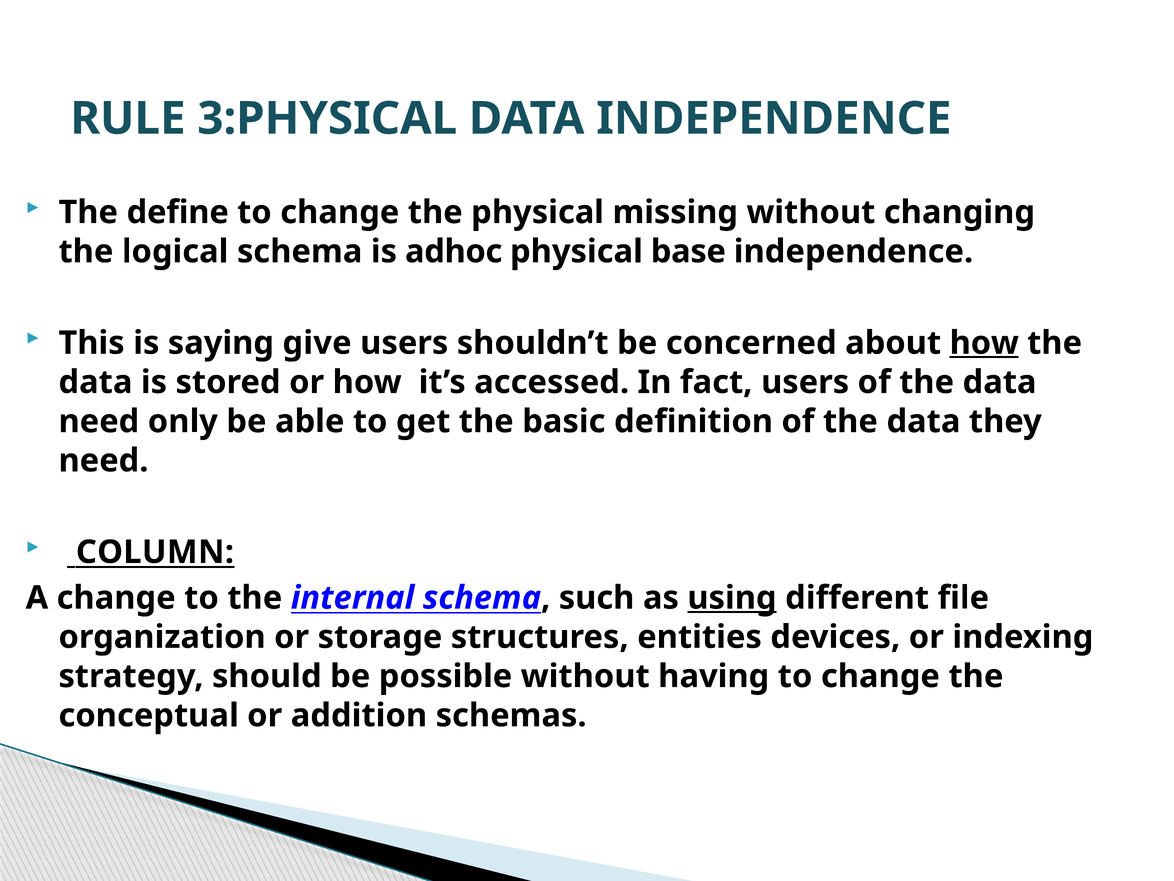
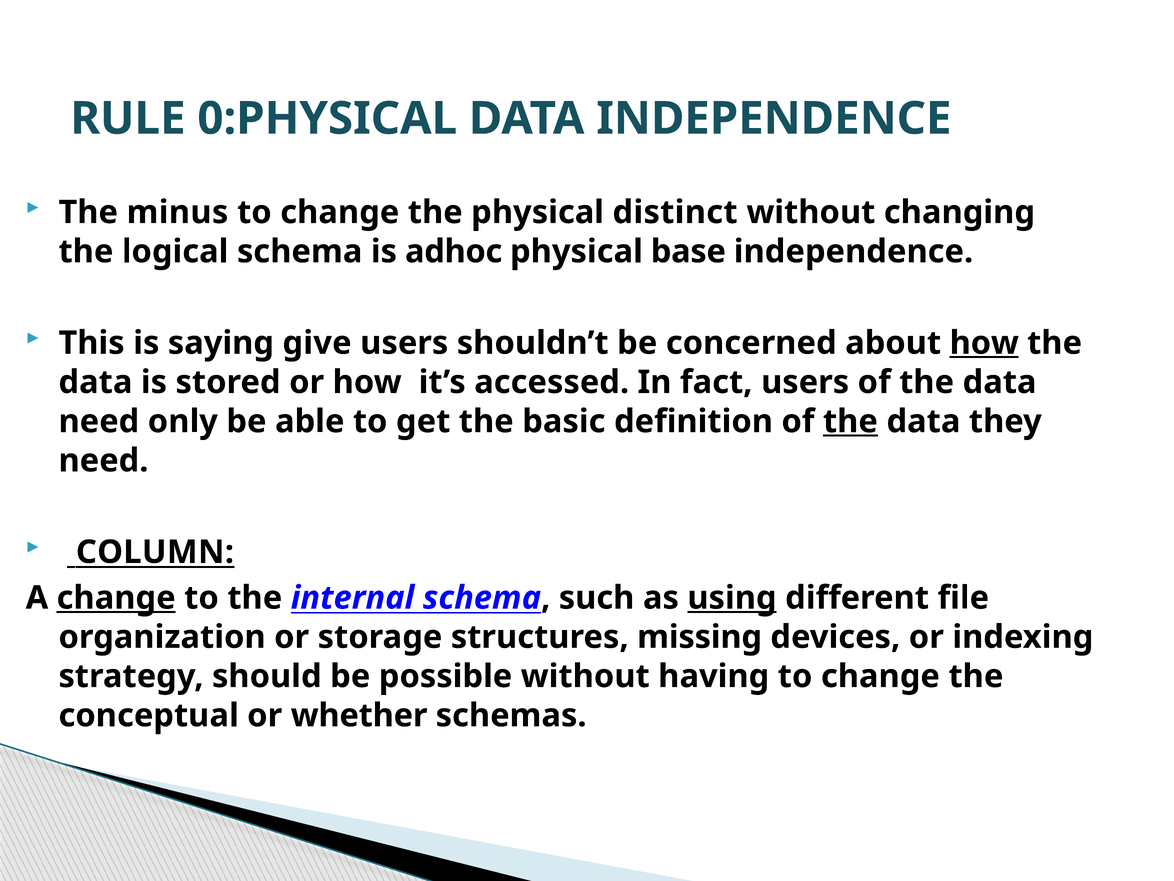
3:PHYSICAL: 3:PHYSICAL -> 0:PHYSICAL
define: define -> minus
missing: missing -> distinct
the at (850, 421) underline: none -> present
change at (116, 598) underline: none -> present
entities: entities -> missing
addition: addition -> whether
